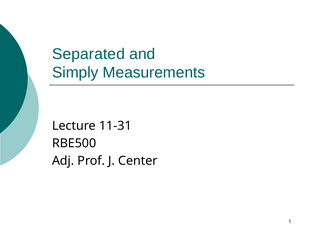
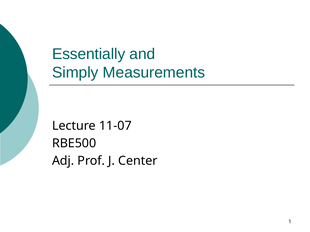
Separated: Separated -> Essentially
11-31: 11-31 -> 11-07
